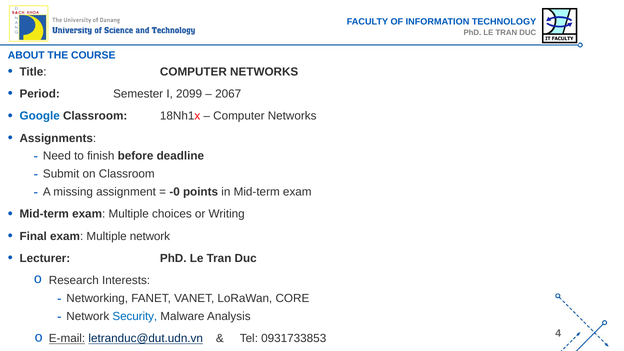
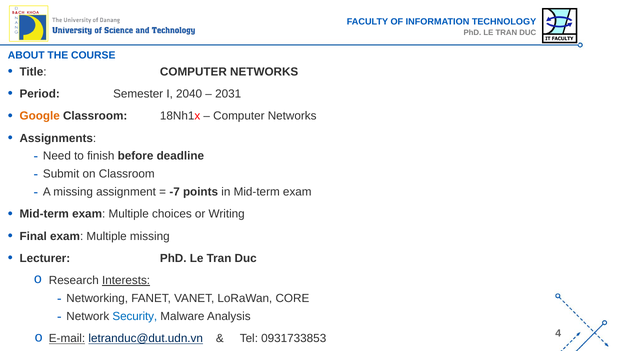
2099: 2099 -> 2040
2067: 2067 -> 2031
Google colour: blue -> orange
-0: -0 -> -7
Multiple network: network -> missing
Interests underline: none -> present
